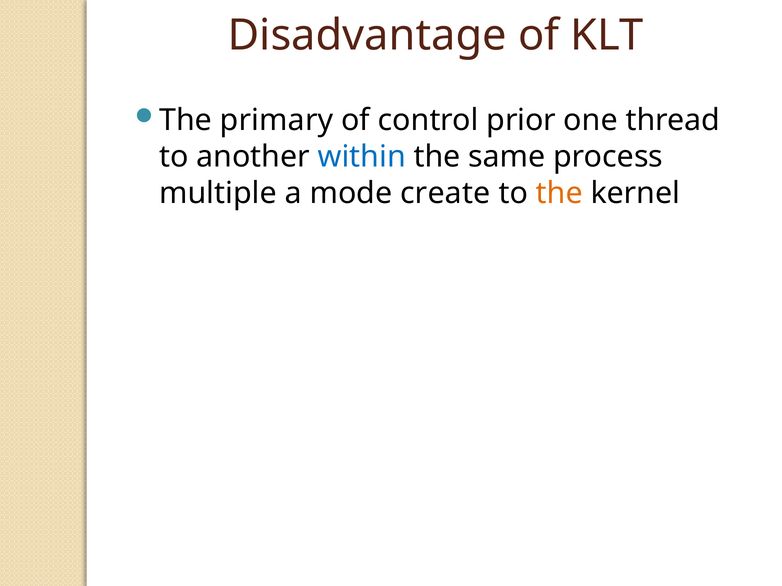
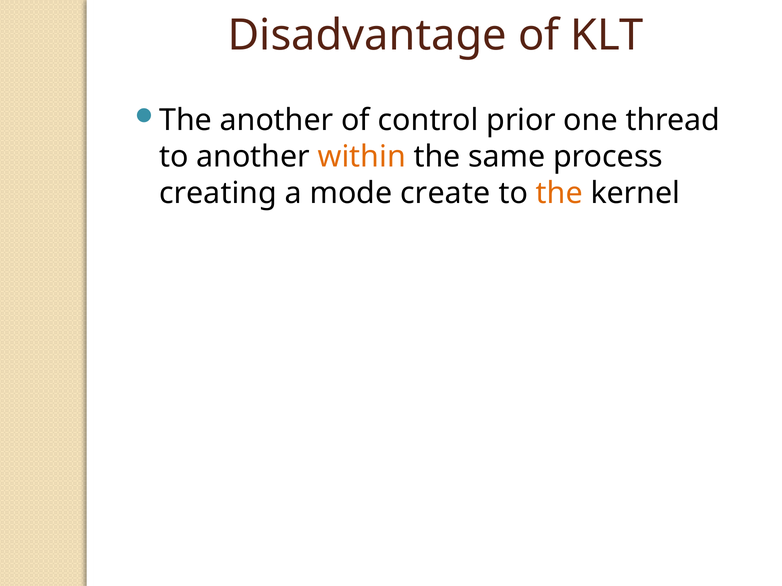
The primary: primary -> another
within colour: blue -> orange
multiple: multiple -> creating
